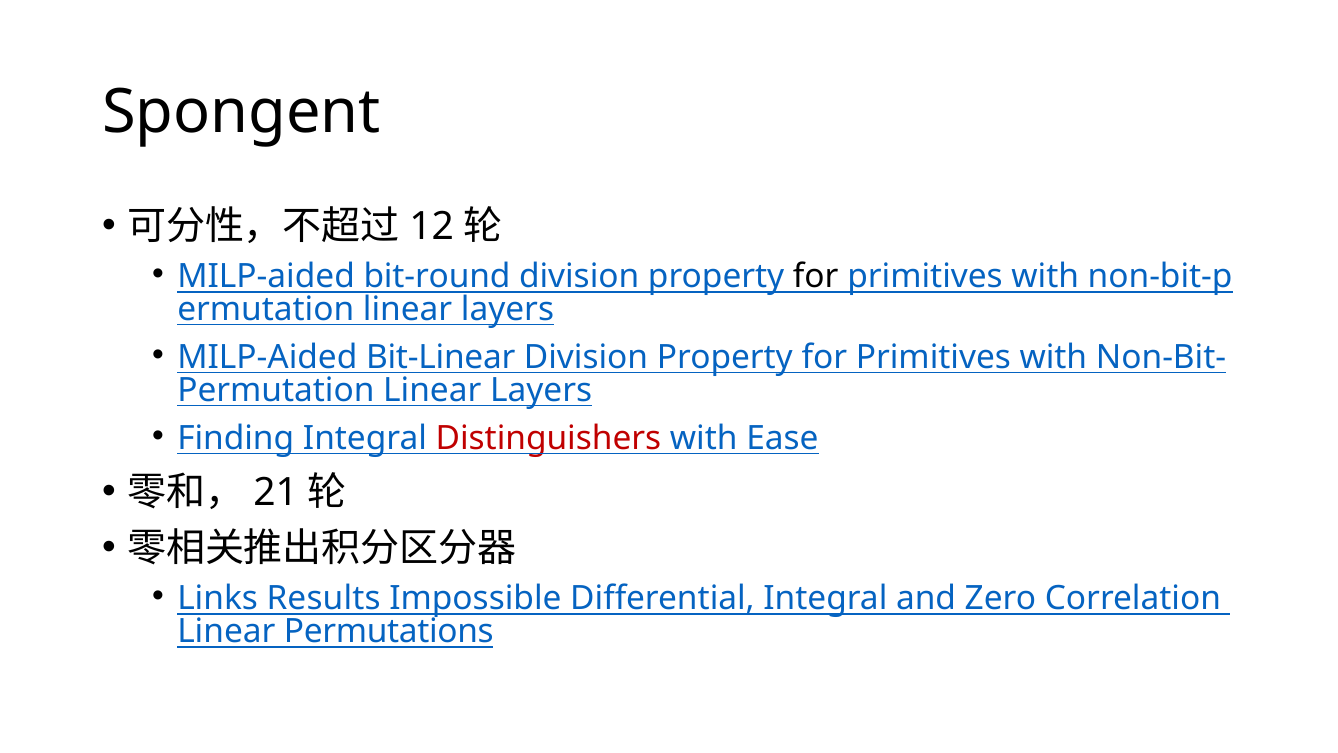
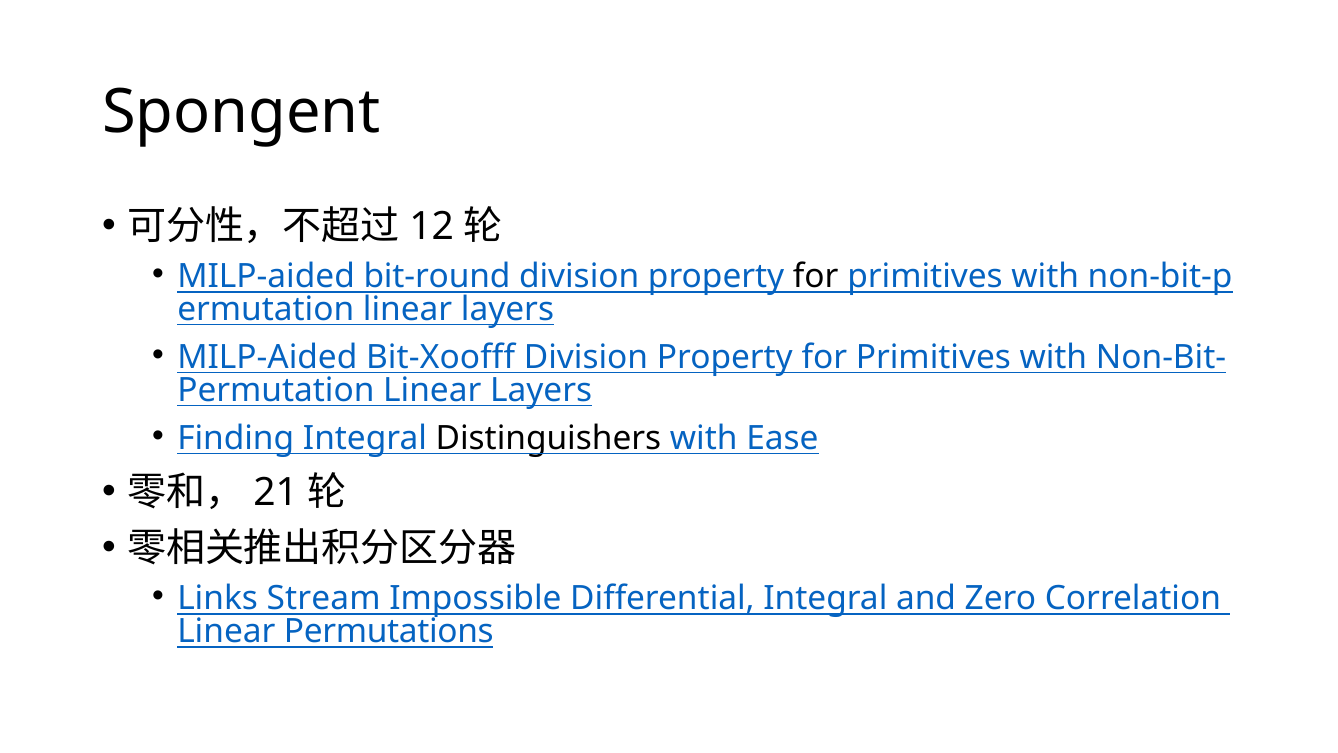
Bit-Linear: Bit-Linear -> Bit-Xoofff
Distinguishers colour: red -> black
Results: Results -> Stream
